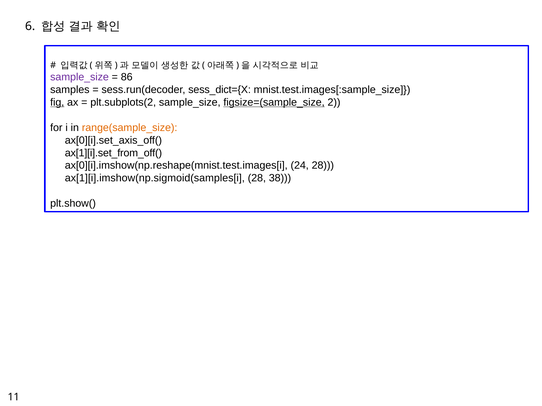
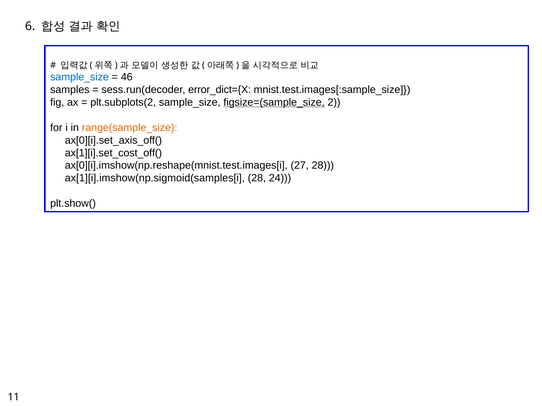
sample_size at (80, 77) colour: purple -> blue
86: 86 -> 46
sess_dict={X: sess_dict={X -> error_dict={X
fig underline: present -> none
ax[1][i].set_from_off(: ax[1][i].set_from_off( -> ax[1][i].set_cost_off(
24: 24 -> 27
38: 38 -> 24
